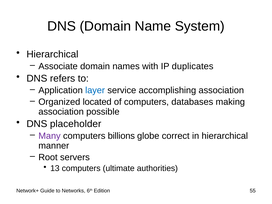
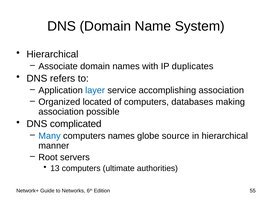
placeholder: placeholder -> complicated
Many colour: purple -> blue
computers billions: billions -> names
correct: correct -> source
